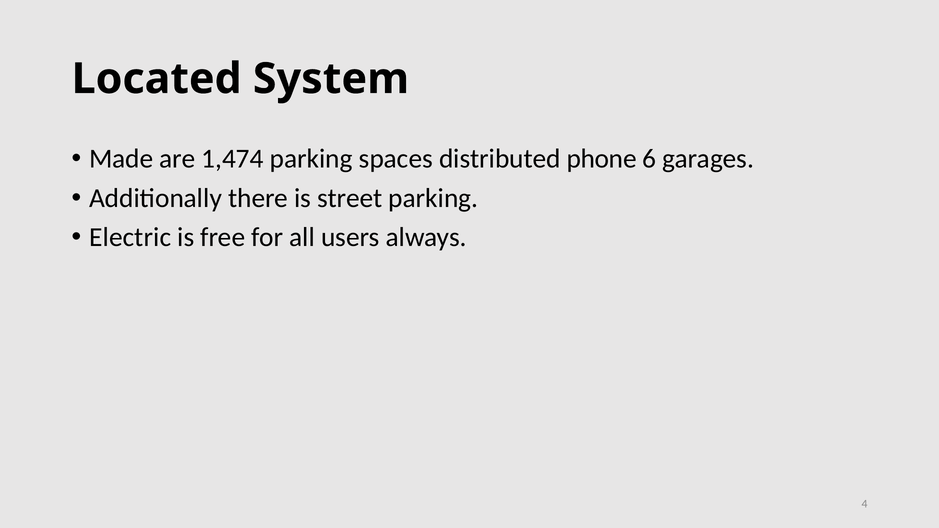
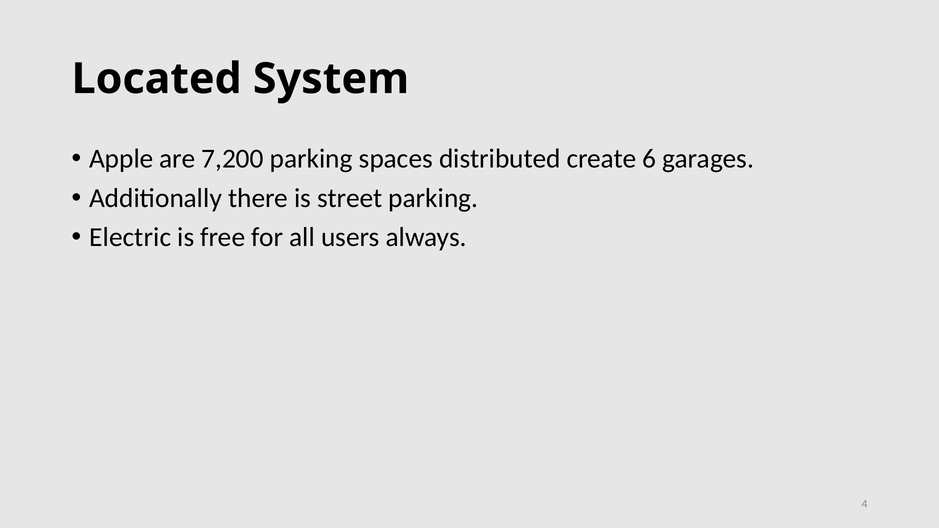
Made: Made -> Apple
1,474: 1,474 -> 7,200
phone: phone -> create
